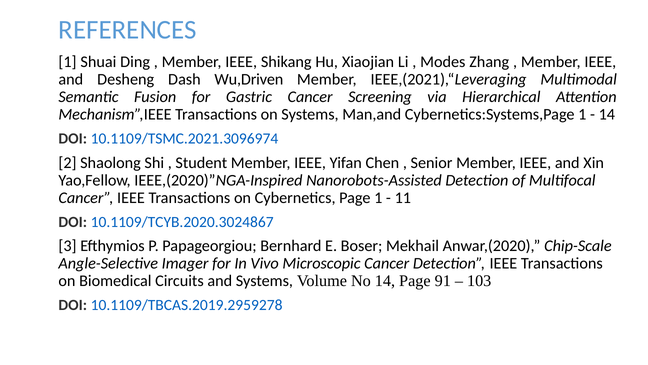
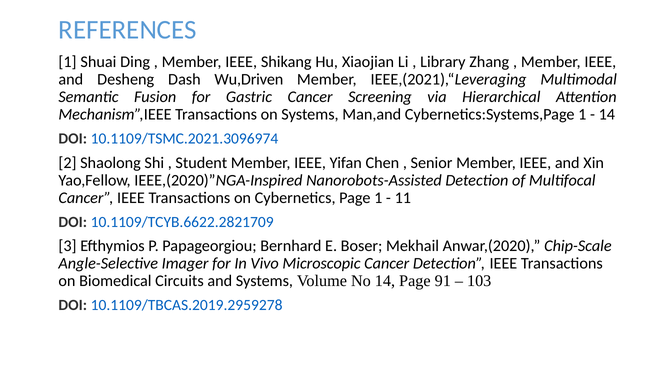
Modes: Modes -> Library
10.1109/TCYB.2020.3024867: 10.1109/TCYB.2020.3024867 -> 10.1109/TCYB.6622.2821709
